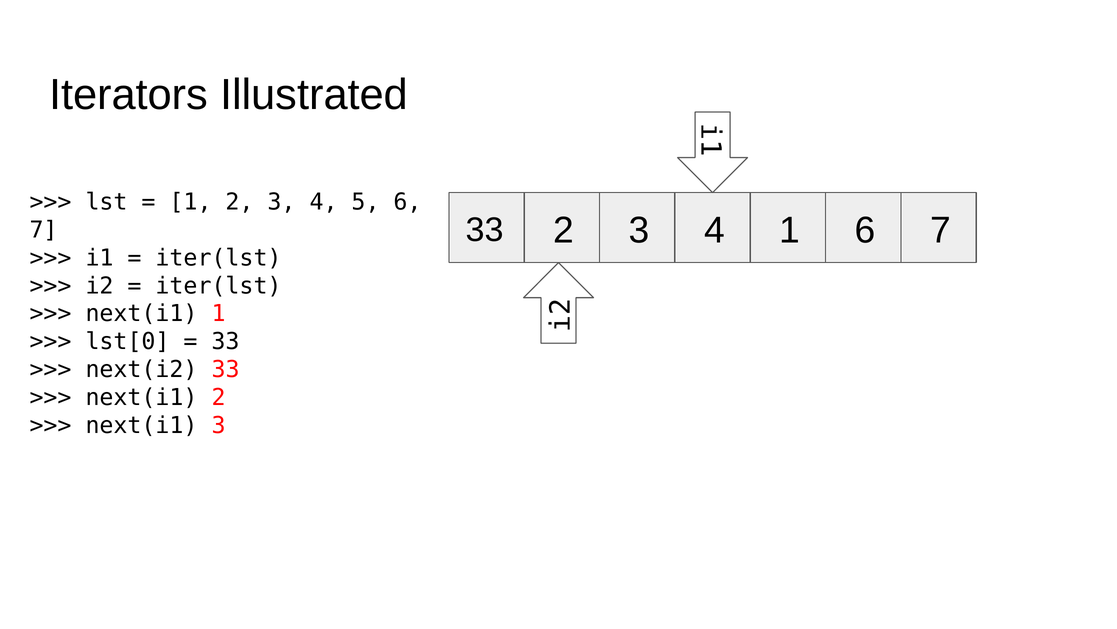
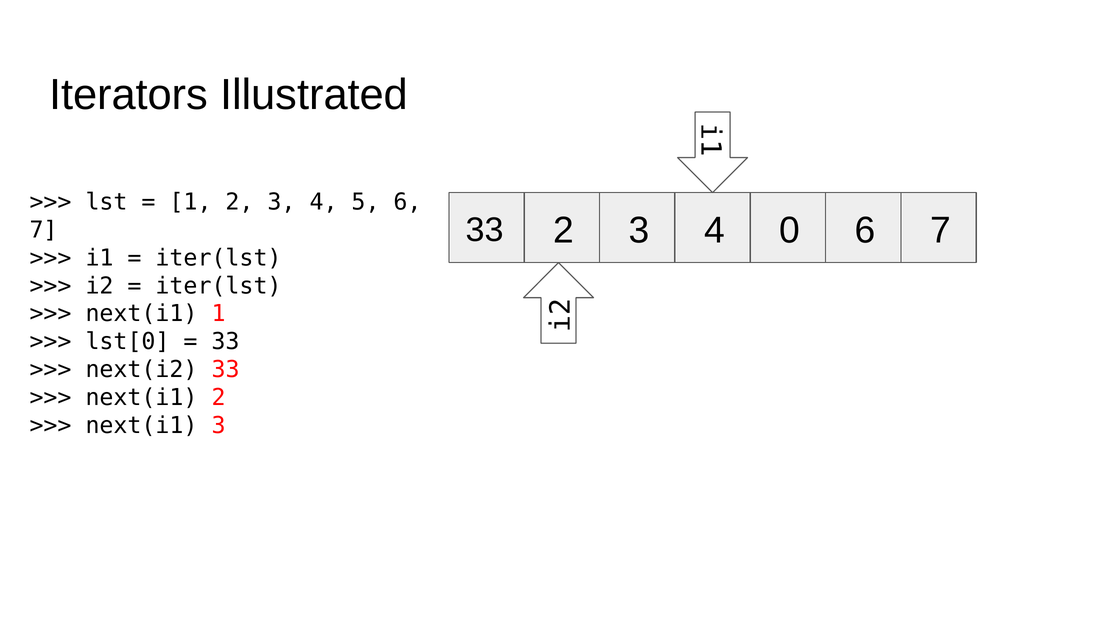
4 1: 1 -> 0
